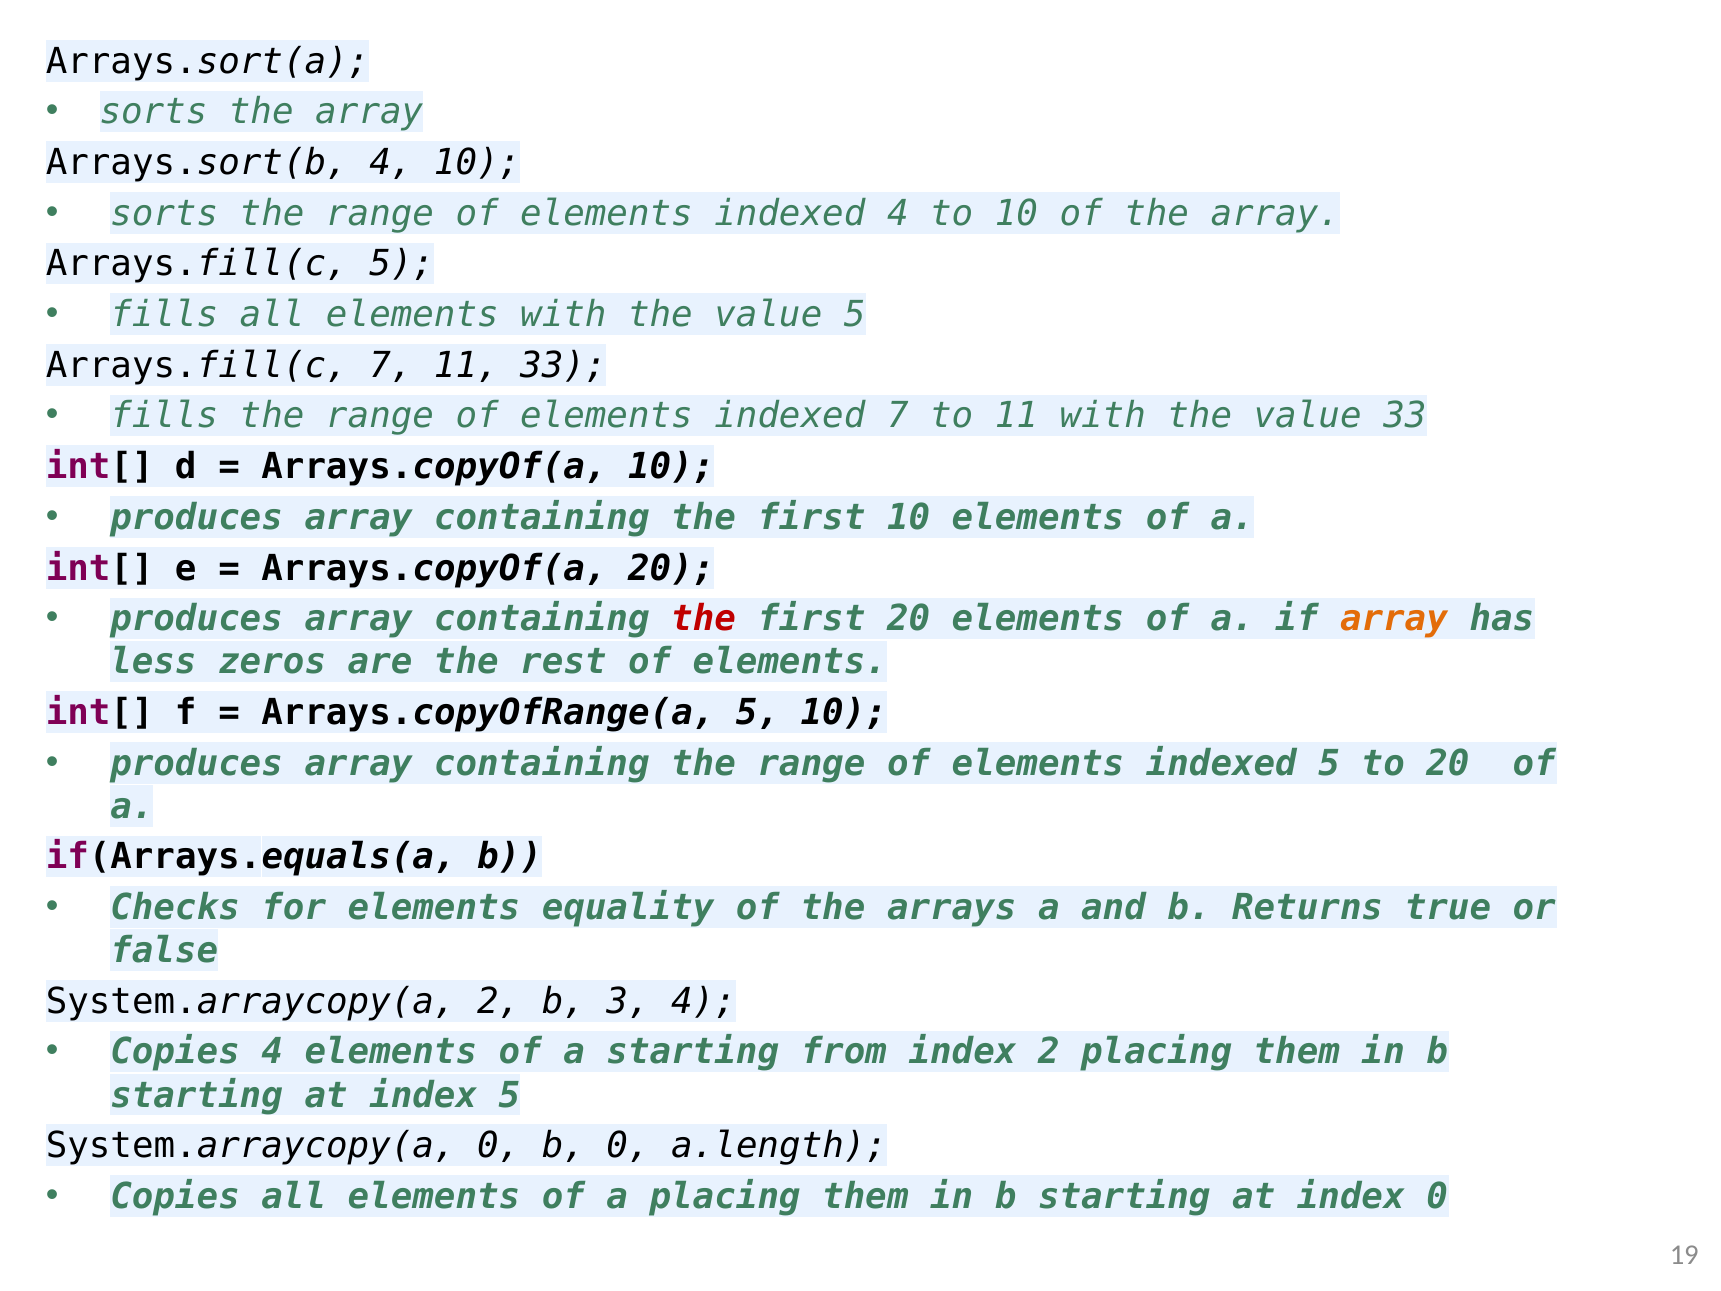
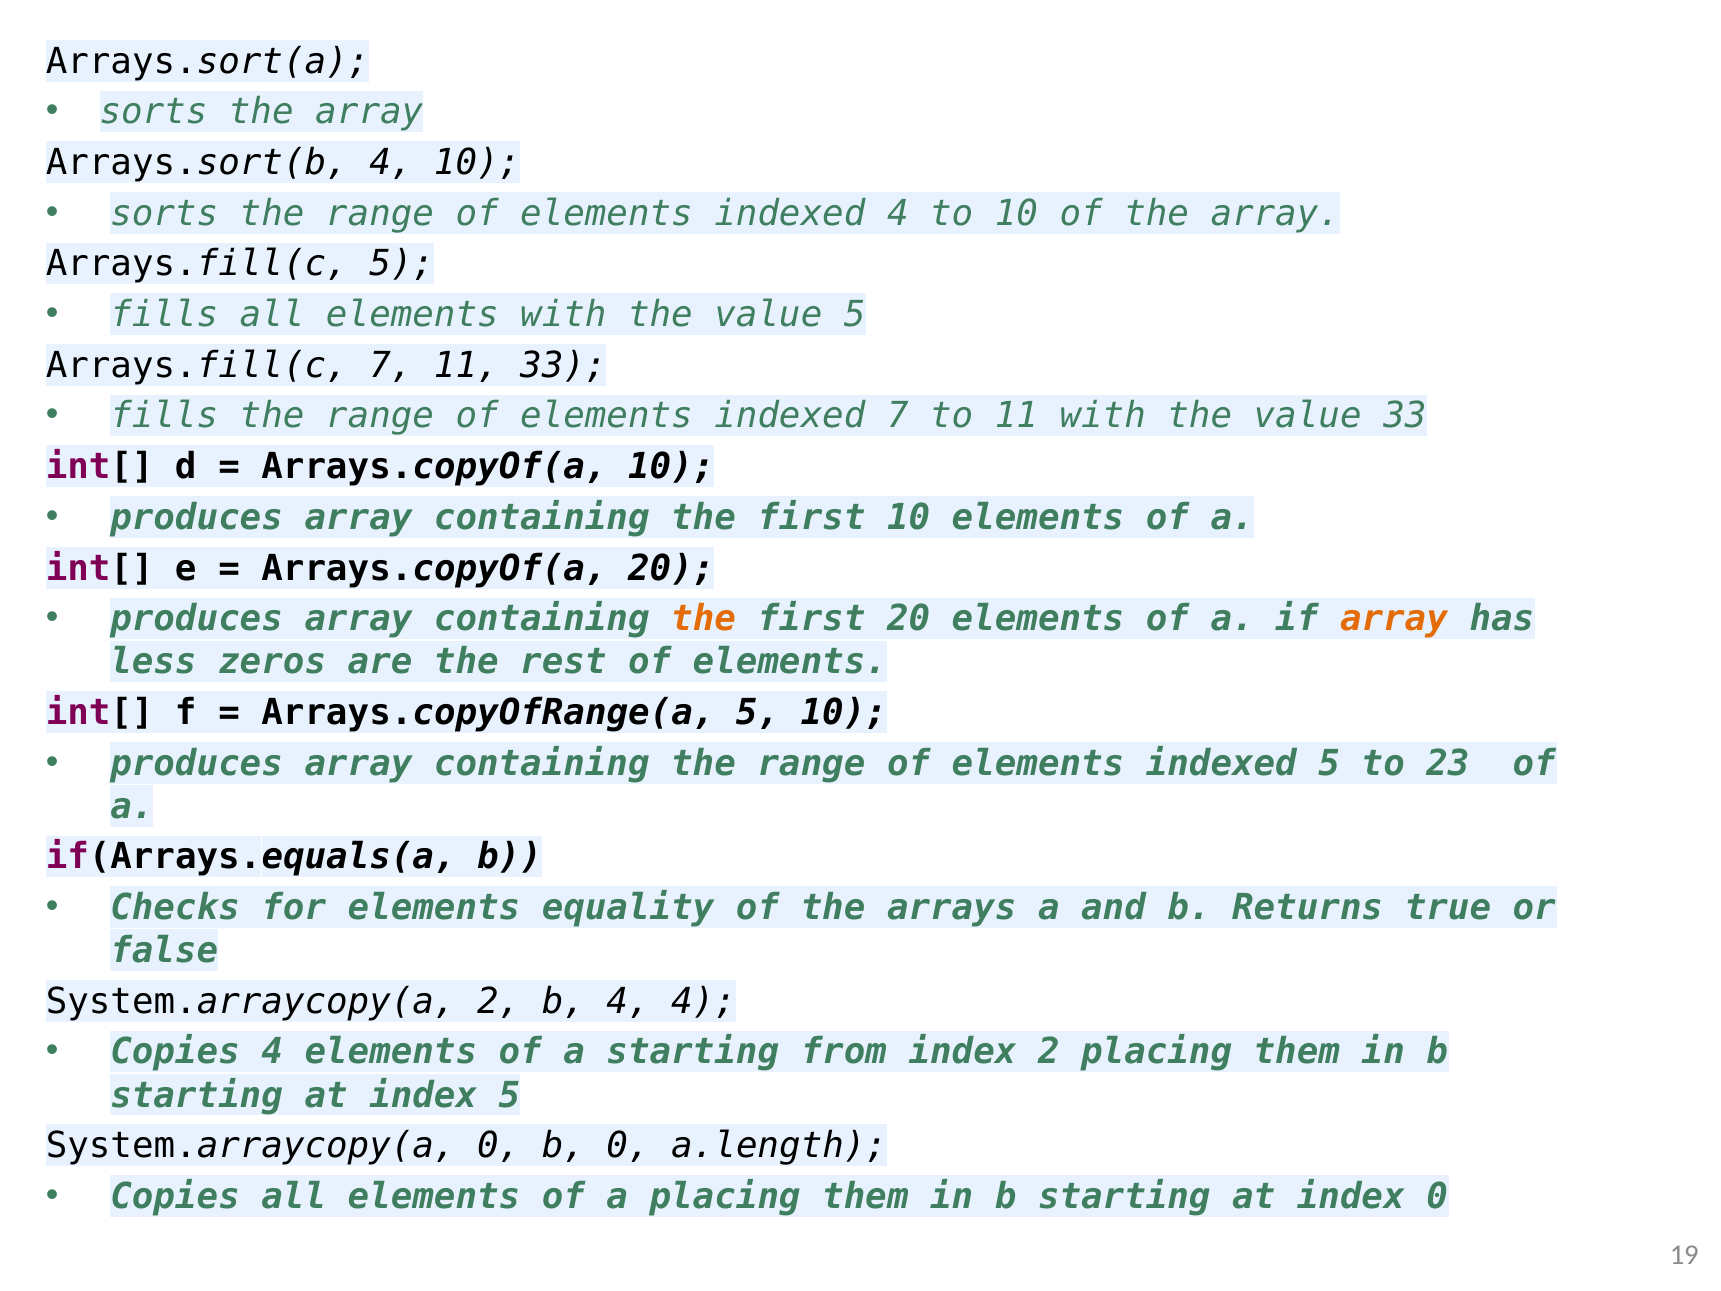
the at (704, 619) colour: red -> orange
to 20: 20 -> 23
b 3: 3 -> 4
